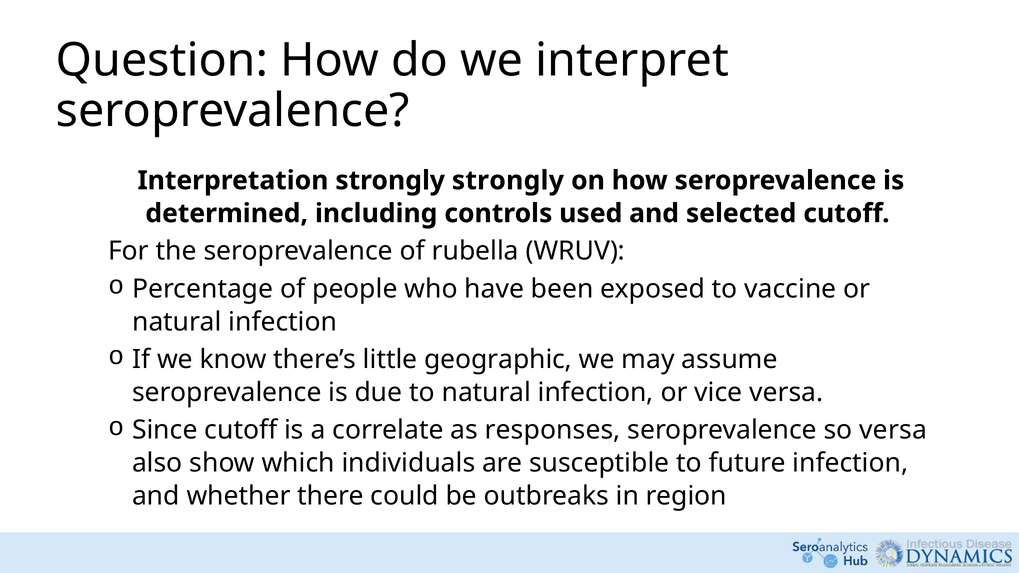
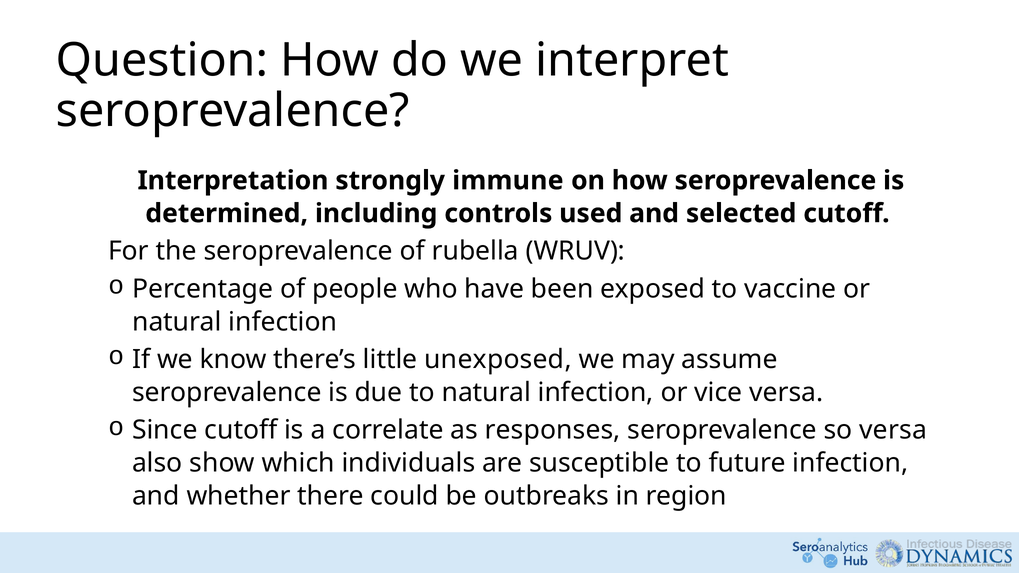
strongly strongly: strongly -> immune
geographic: geographic -> unexposed
